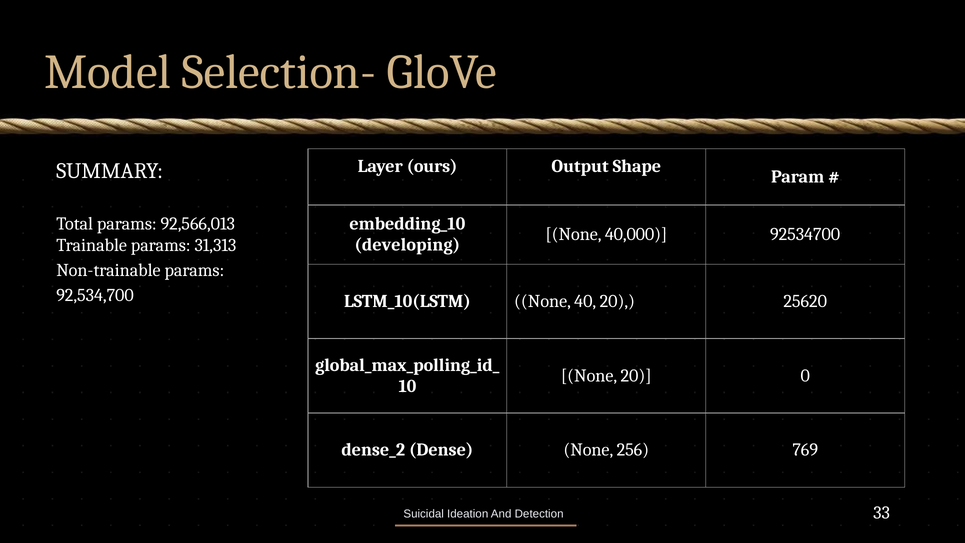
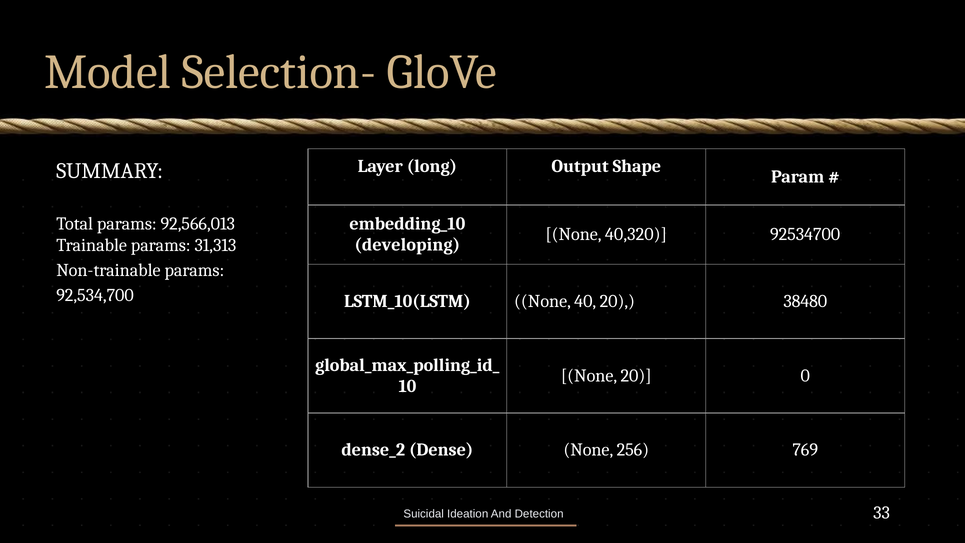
ours: ours -> long
40,000: 40,000 -> 40,320
25620: 25620 -> 38480
